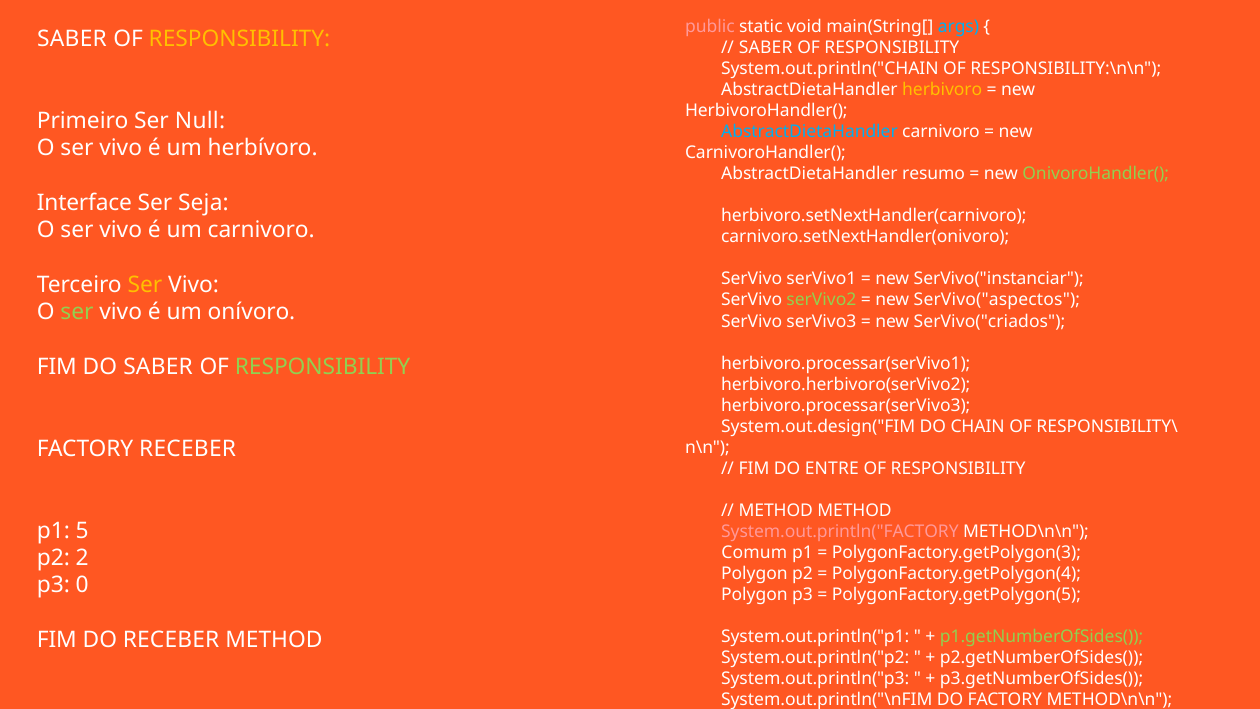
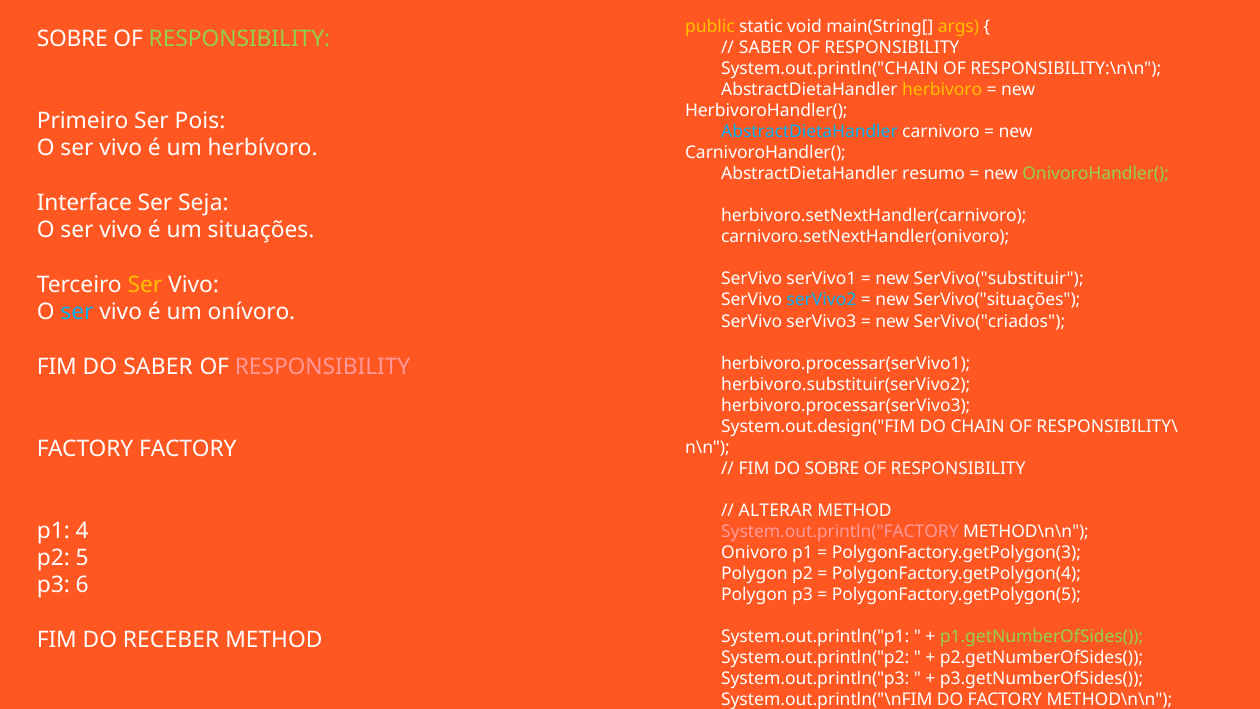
public colour: pink -> yellow
args colour: light blue -> yellow
SABER at (72, 39): SABER -> SOBRE
RESPONSIBILITY at (239, 39) colour: yellow -> light green
Null: Null -> Pois
um carnivoro: carnivoro -> situações
SerVivo("instanciar: SerVivo("instanciar -> SerVivo("substituir
serVivo2 colour: light green -> light blue
SerVivo("aspectos: SerVivo("aspectos -> SerVivo("situações
ser at (77, 312) colour: light green -> light blue
RESPONSIBILITY at (323, 367) colour: light green -> pink
herbivoro.herbivoro(serVivo2: herbivoro.herbivoro(serVivo2 -> herbivoro.substituir(serVivo2
FACTORY RECEBER: RECEBER -> FACTORY
DO ENTRE: ENTRE -> SOBRE
METHOD at (776, 510): METHOD -> ALTERAR
5: 5 -> 4
Comum: Comum -> Onivoro
2: 2 -> 5
0: 0 -> 6
